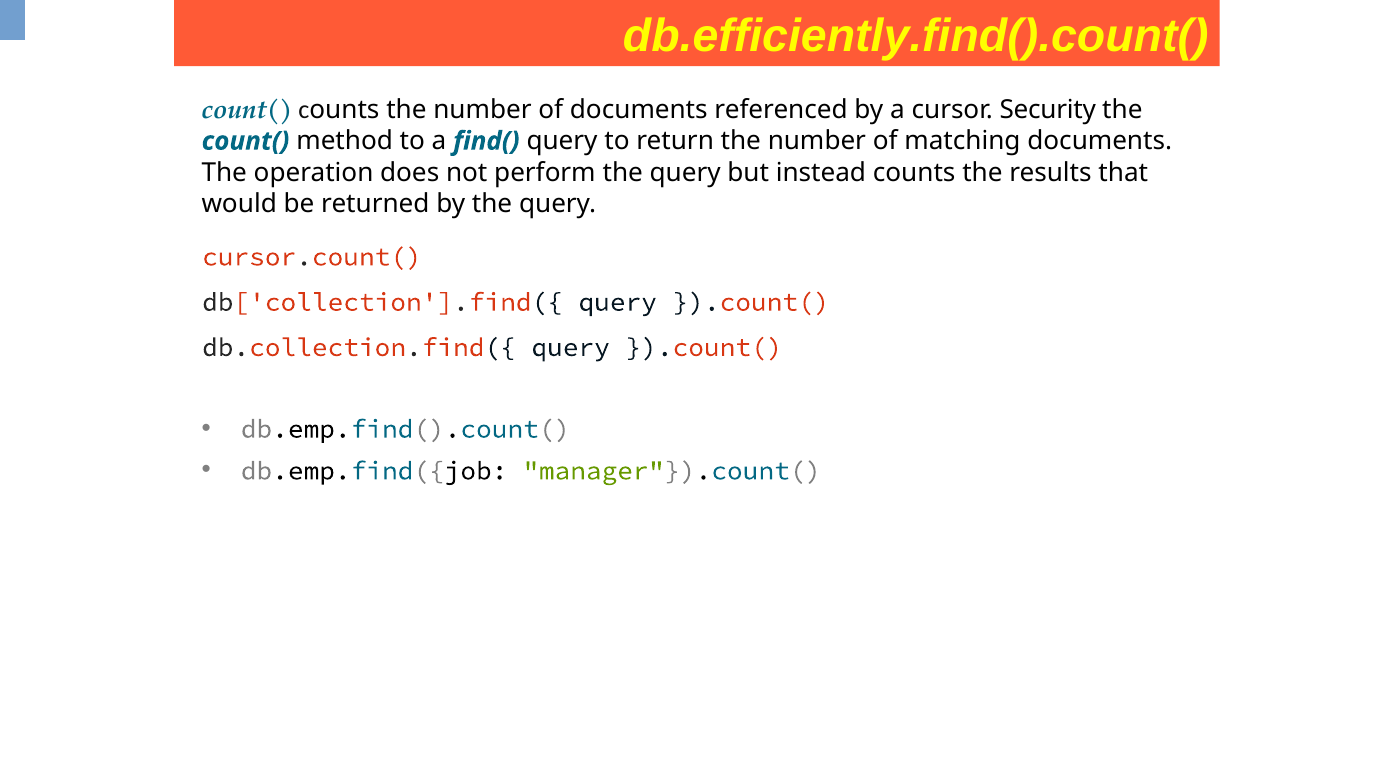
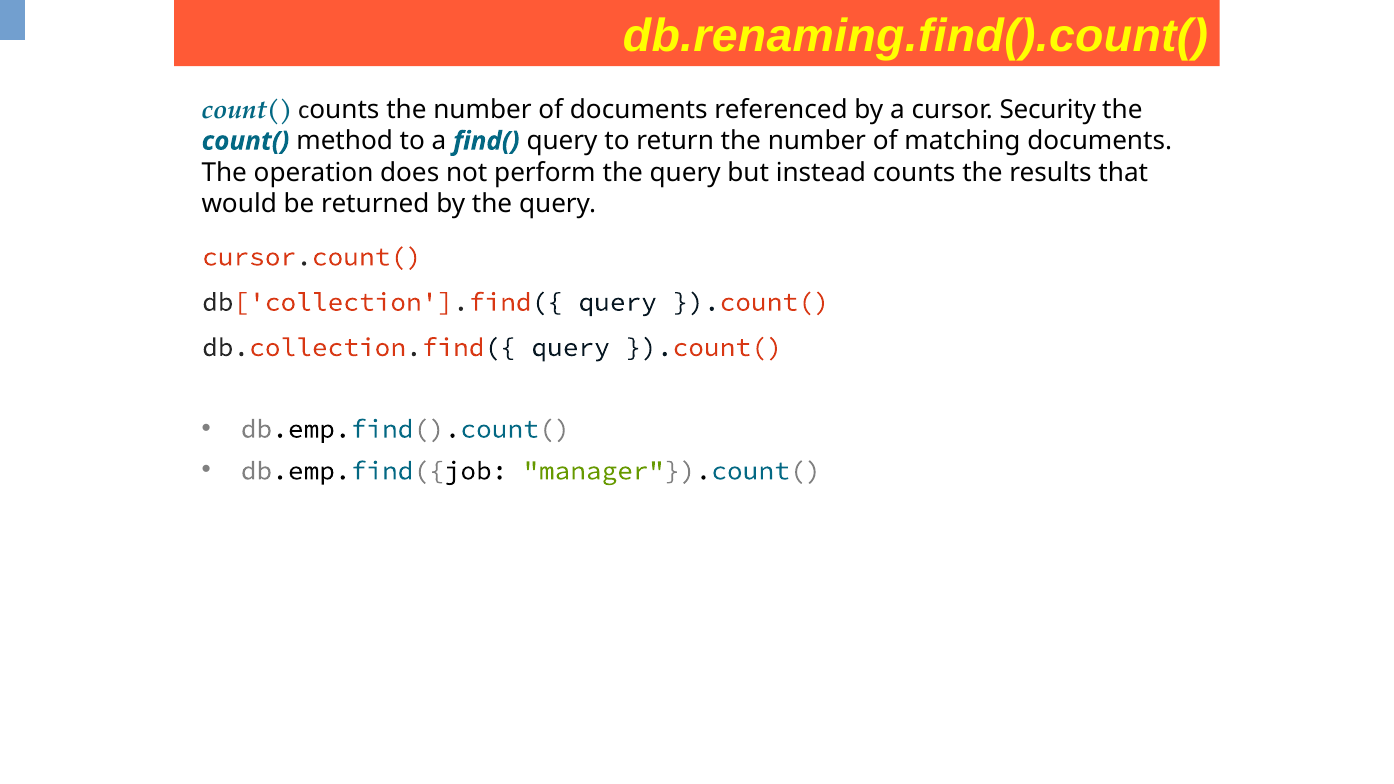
db.efficiently.find().count(: db.efficiently.find().count( -> db.renaming.find().count(
